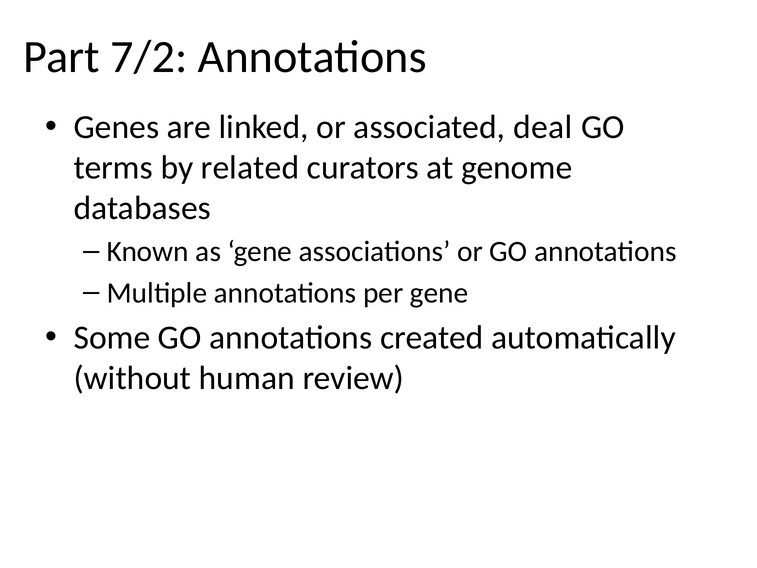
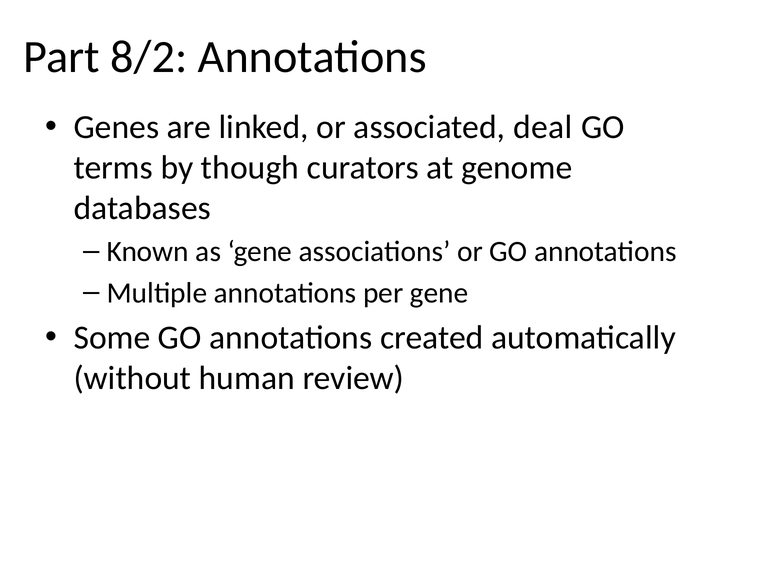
7/2: 7/2 -> 8/2
related: related -> though
